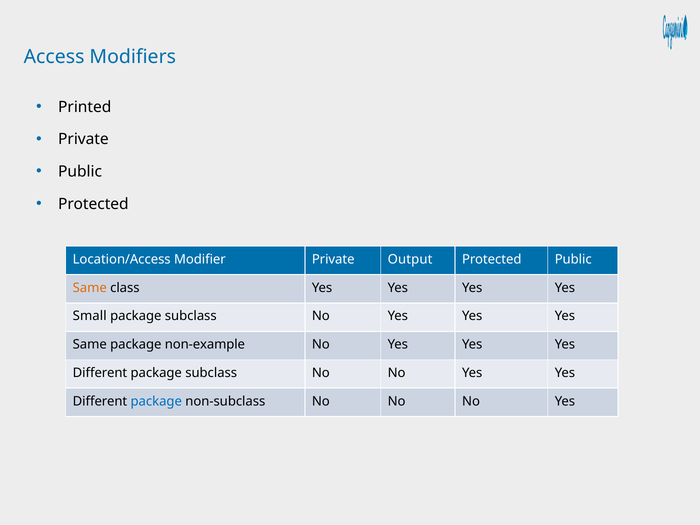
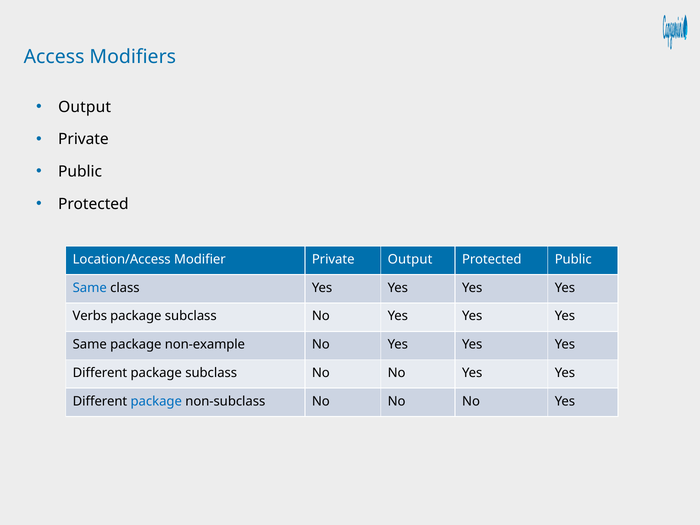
Printed at (85, 107): Printed -> Output
Same at (90, 288) colour: orange -> blue
Small: Small -> Verbs
